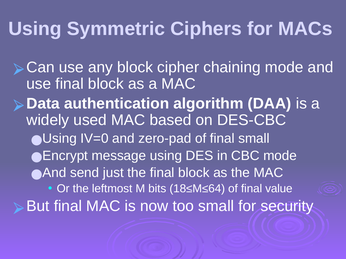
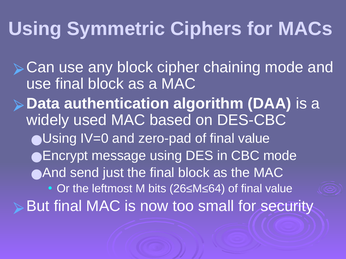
zero-pad of final small: small -> value
18≤M≤64: 18≤M≤64 -> 26≤M≤64
